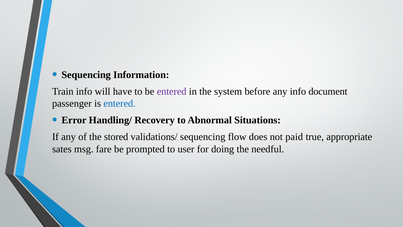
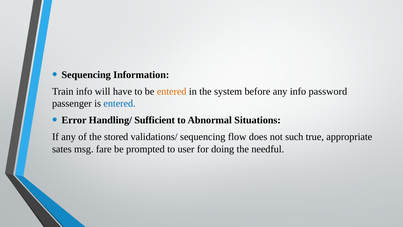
entered at (172, 91) colour: purple -> orange
document: document -> password
Recovery: Recovery -> Sufficient
paid: paid -> such
